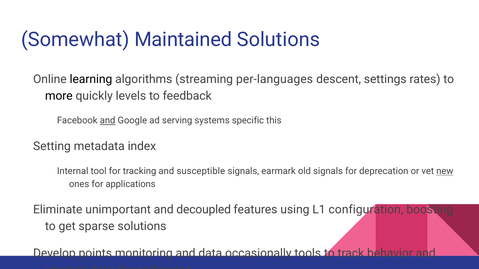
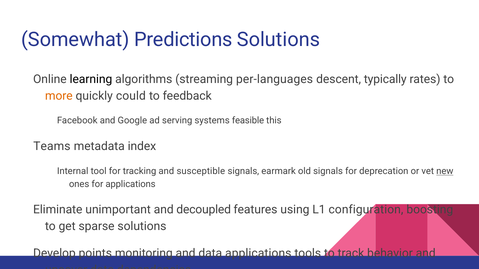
Maintained: Maintained -> Predictions
settings: settings -> typically
more colour: black -> orange
levels: levels -> could
and at (108, 121) underline: present -> none
specific: specific -> feasible
Setting: Setting -> Teams
data occasionally: occasionally -> applications
